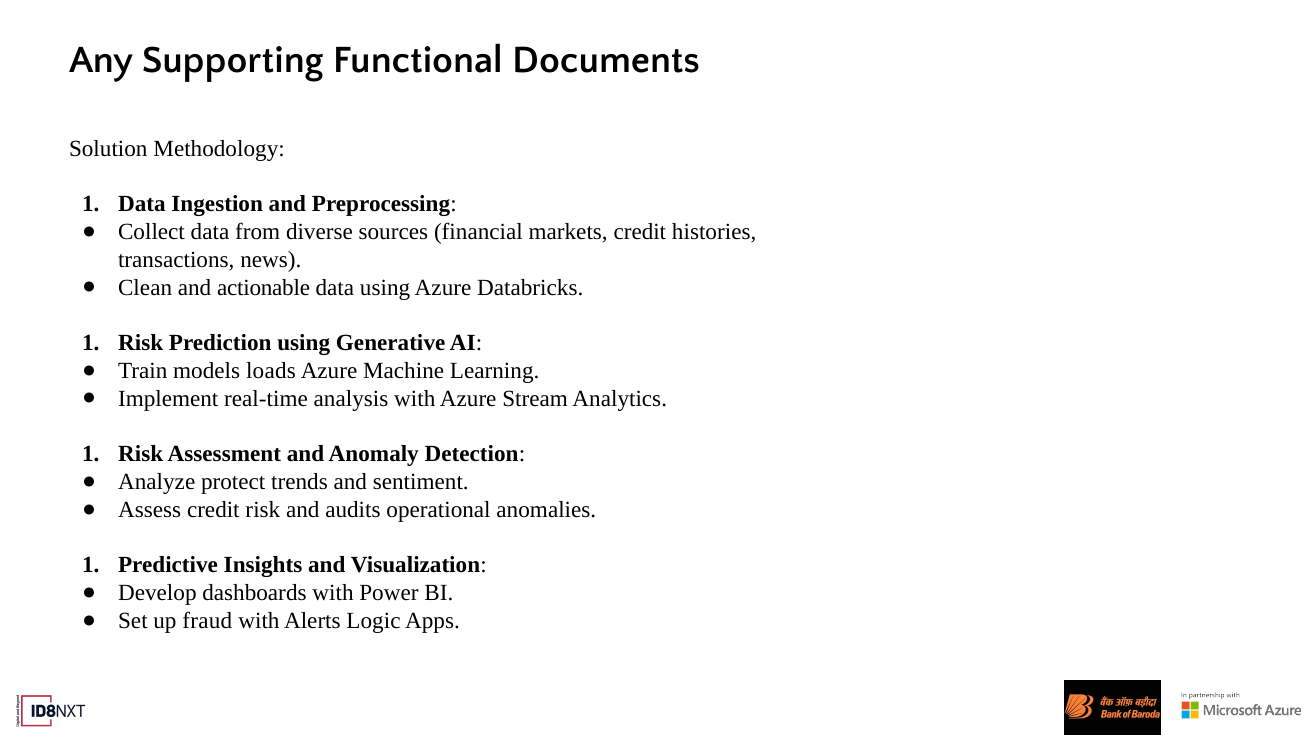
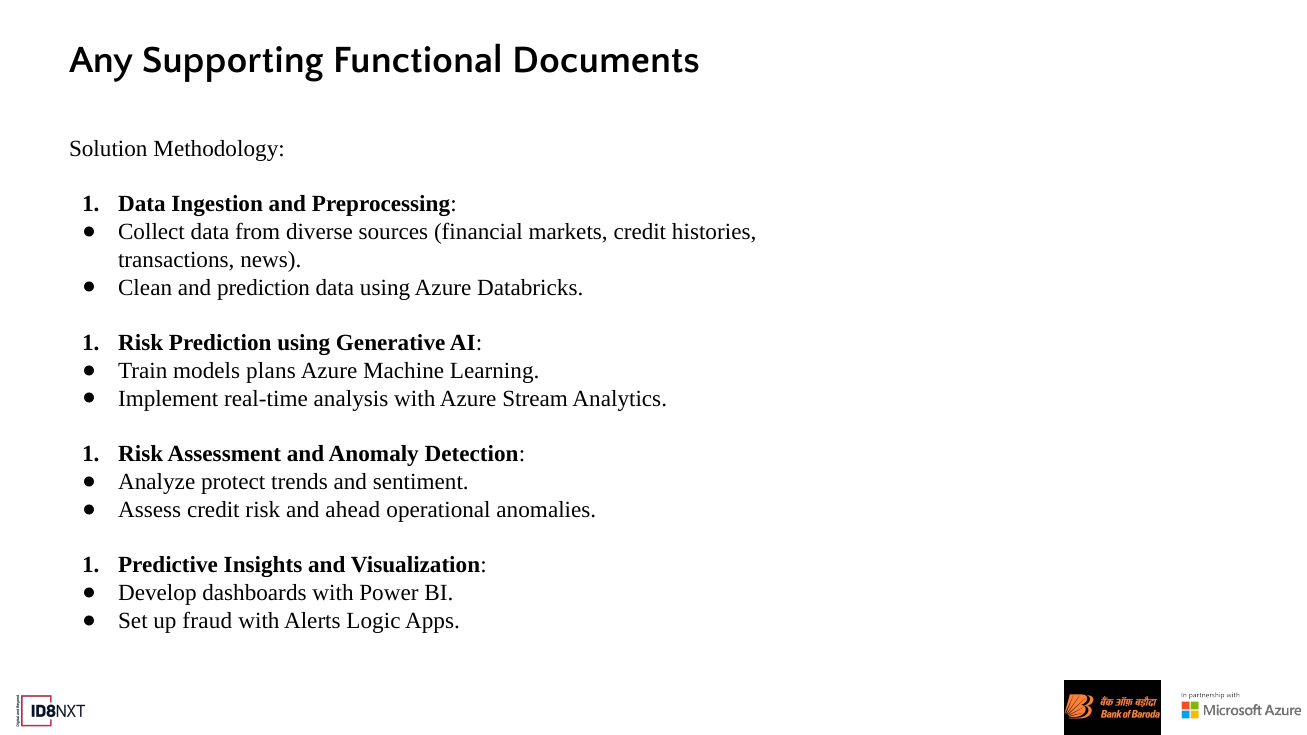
and actionable: actionable -> prediction
loads: loads -> plans
audits: audits -> ahead
